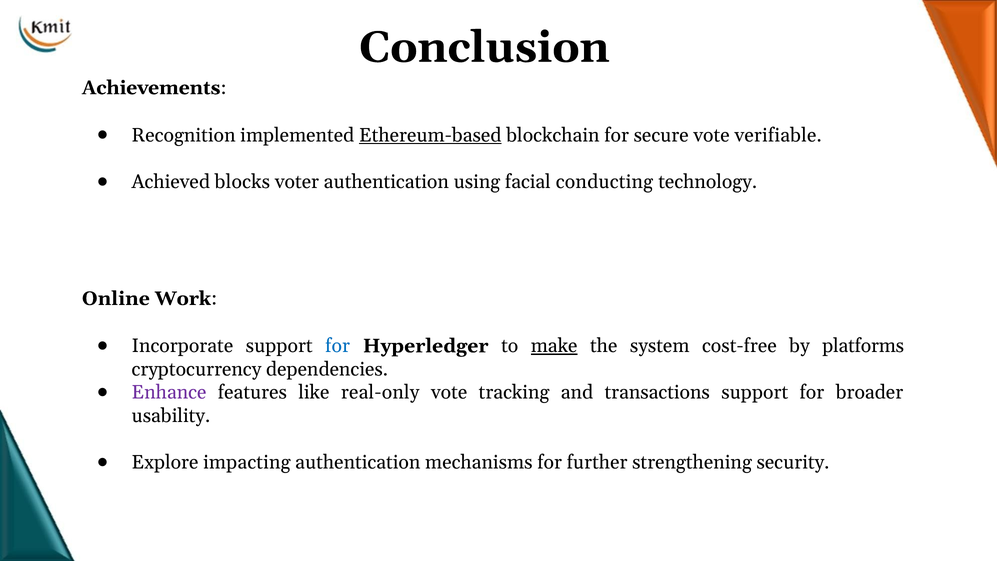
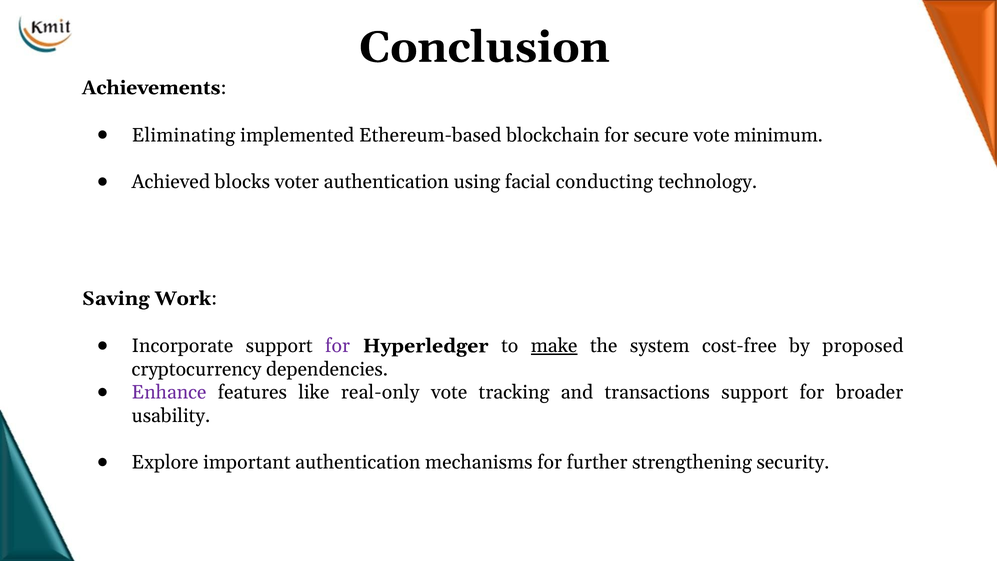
Recognition: Recognition -> Eliminating
Ethereum-based underline: present -> none
verifiable: verifiable -> minimum
Online: Online -> Saving
for at (338, 346) colour: blue -> purple
platforms: platforms -> proposed
impacting: impacting -> important
